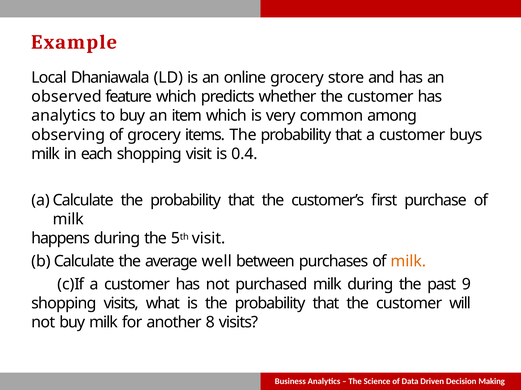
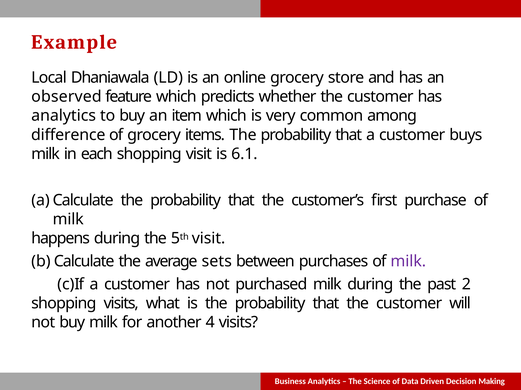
observing: observing -> difference
0.4: 0.4 -> 6.1
well: well -> sets
milk at (408, 262) colour: orange -> purple
9: 9 -> 2
8: 8 -> 4
